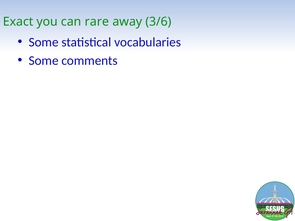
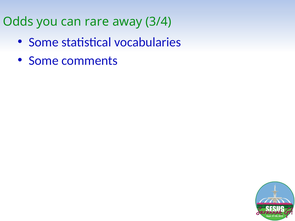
Exact: Exact -> Odds
3/6: 3/6 -> 3/4
